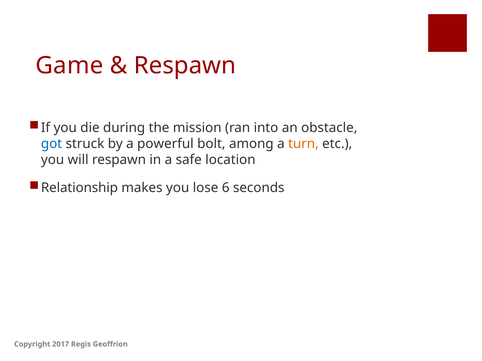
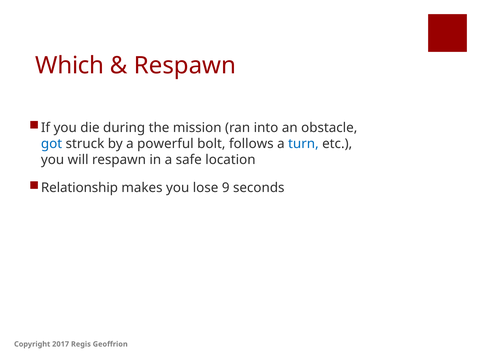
Game: Game -> Which
among: among -> follows
turn colour: orange -> blue
6: 6 -> 9
